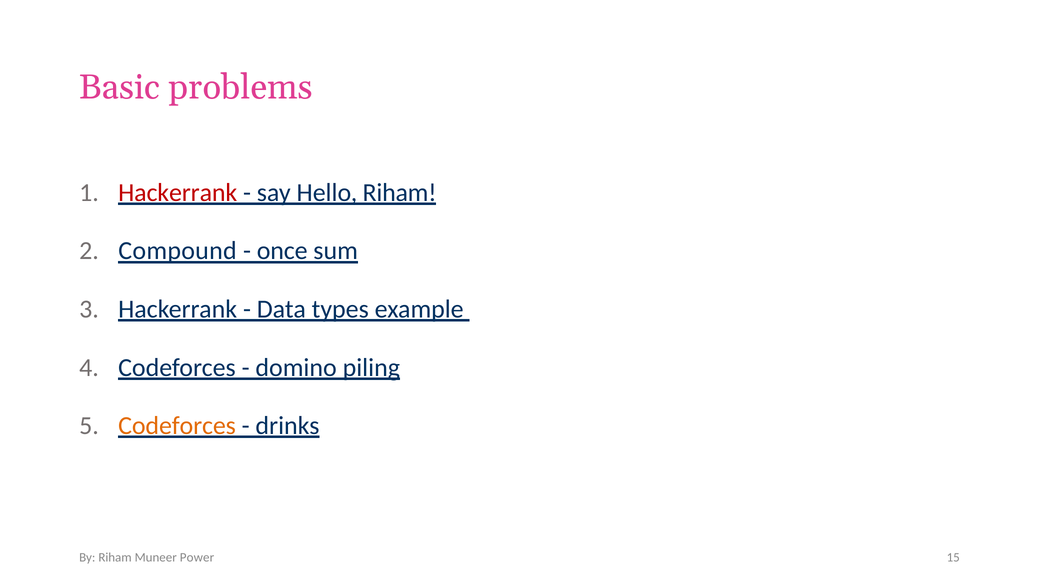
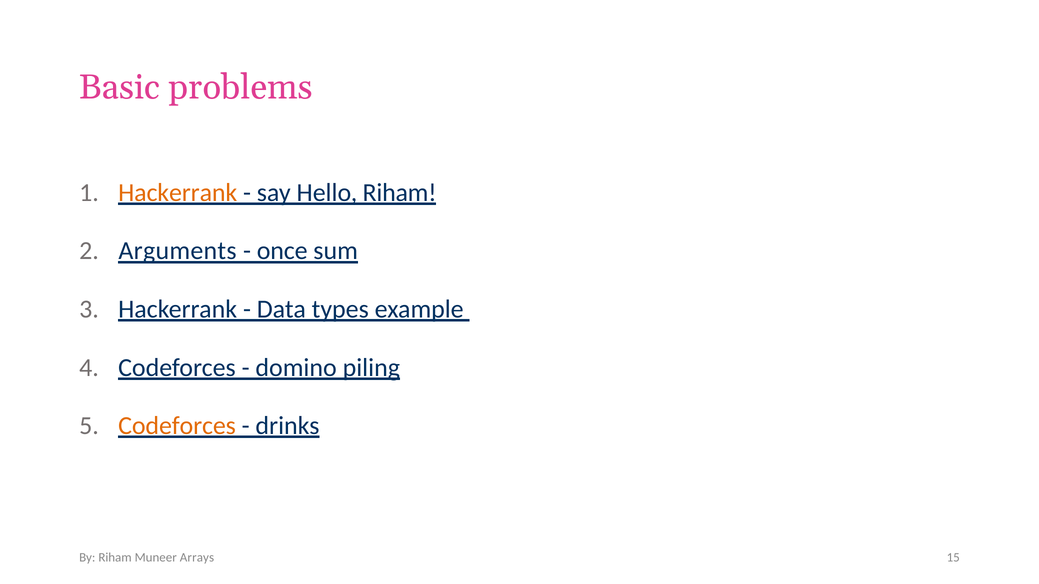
Hackerrank at (178, 193) colour: red -> orange
Compound: Compound -> Arguments
Power: Power -> Arrays
